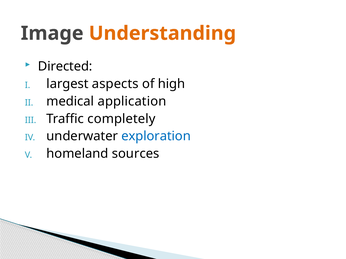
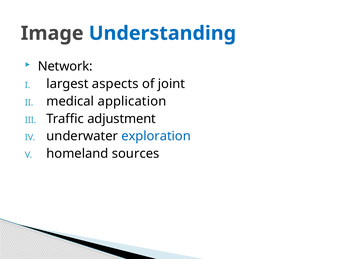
Understanding colour: orange -> blue
Directed: Directed -> Network
high: high -> joint
completely: completely -> adjustment
